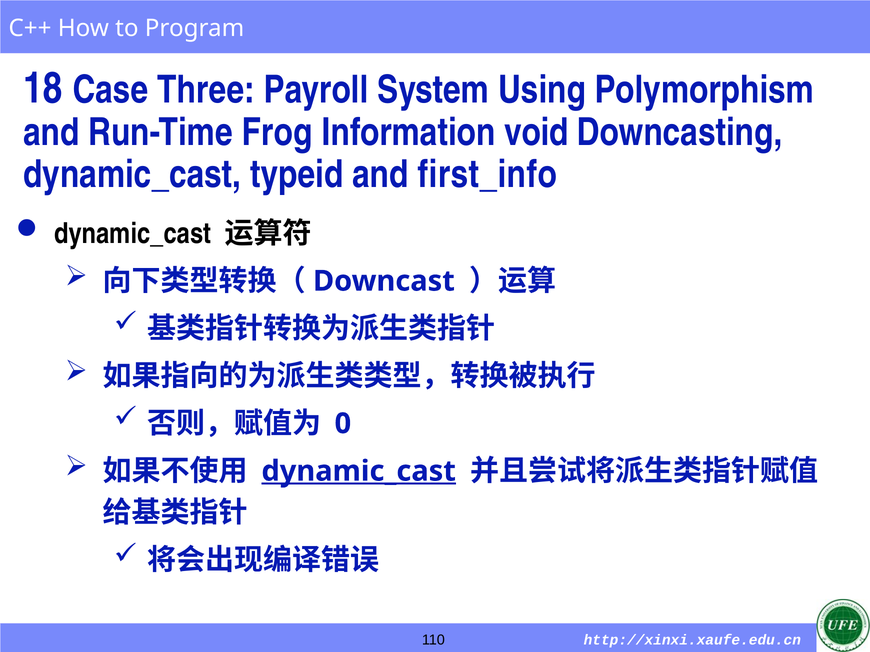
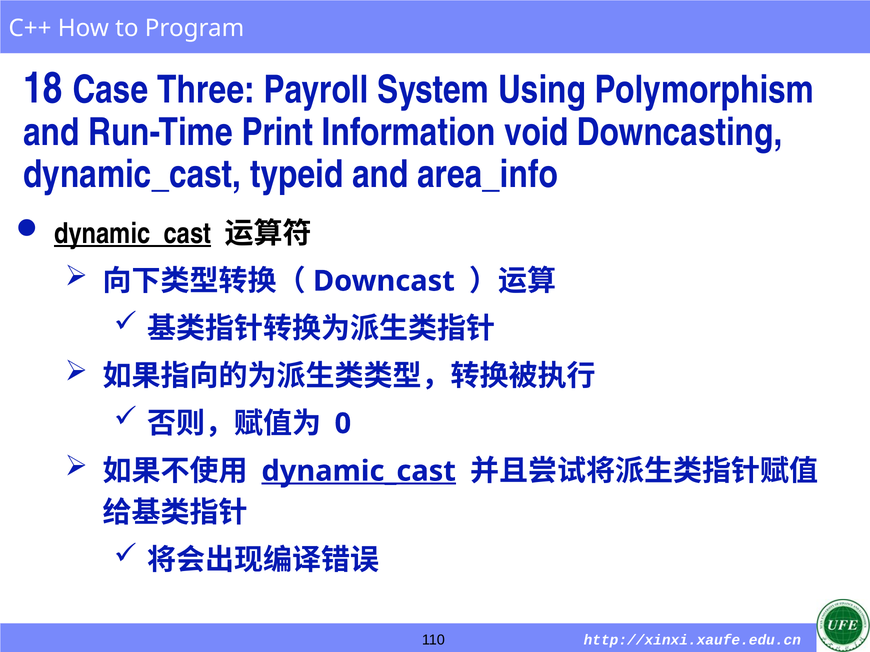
Frog: Frog -> Print
first_info: first_info -> area_info
dynamic_cast at (133, 234) underline: none -> present
